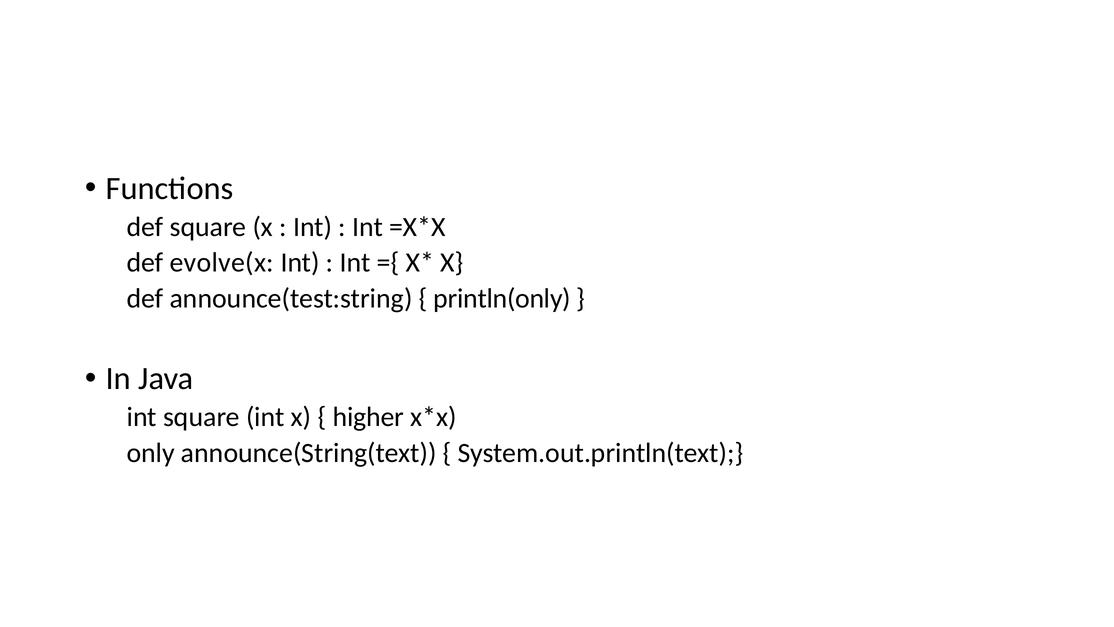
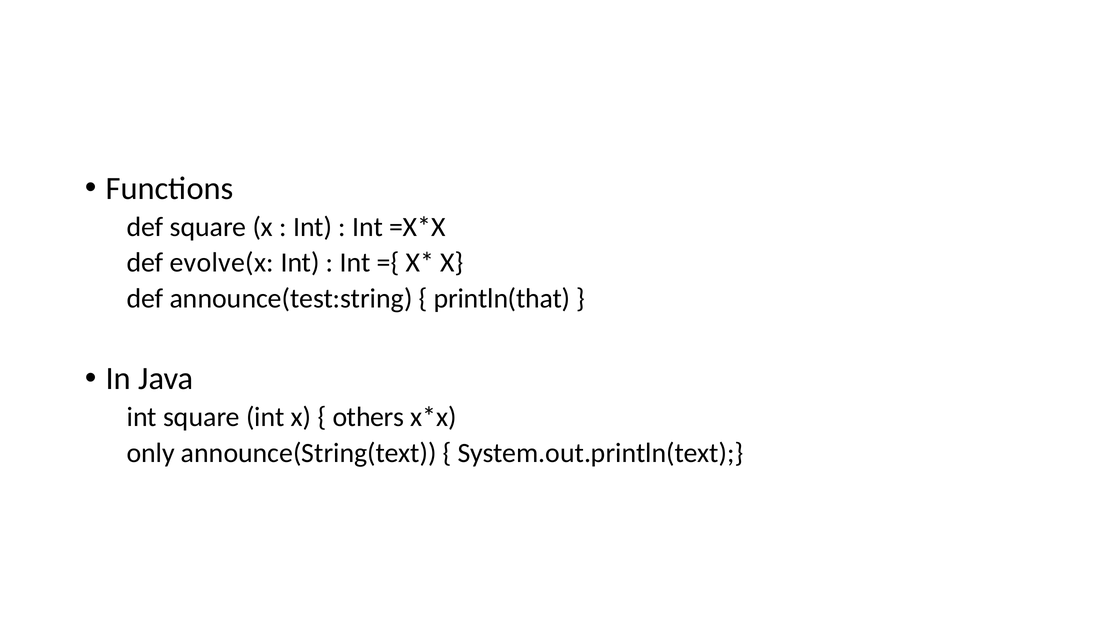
println(only: println(only -> println(that
higher: higher -> others
